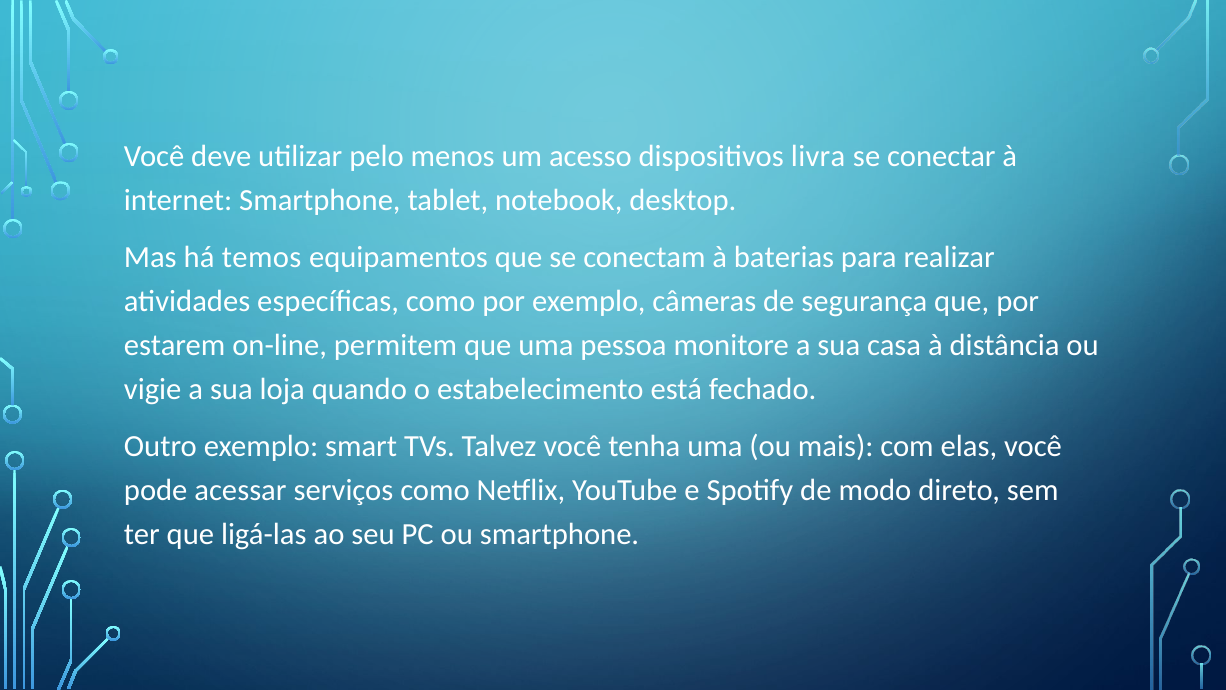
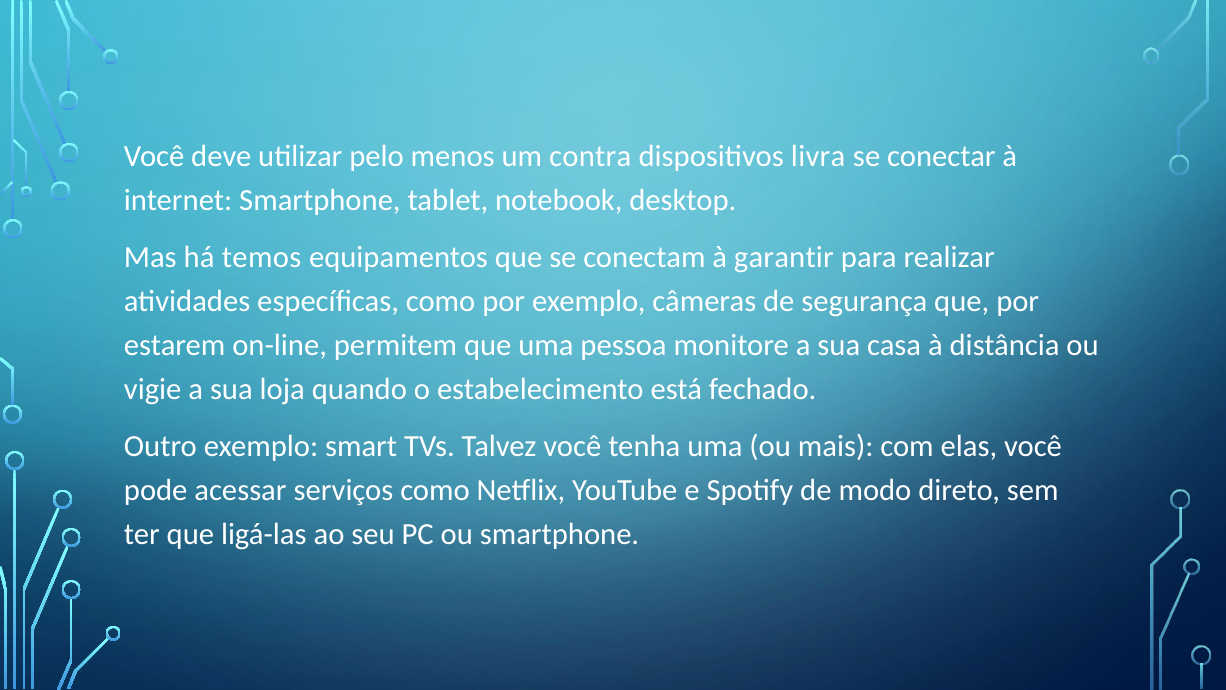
acesso: acesso -> contra
baterias: baterias -> garantir
